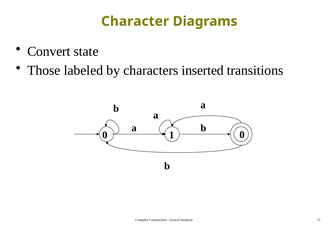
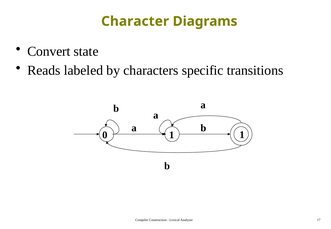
Those: Those -> Reads
inserted: inserted -> specific
0 0: 0 -> 1
